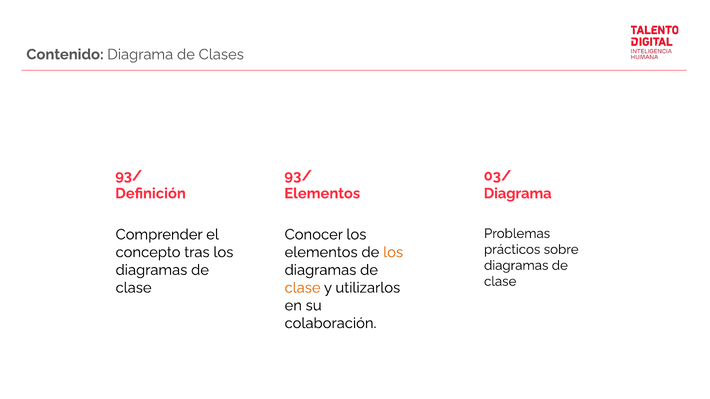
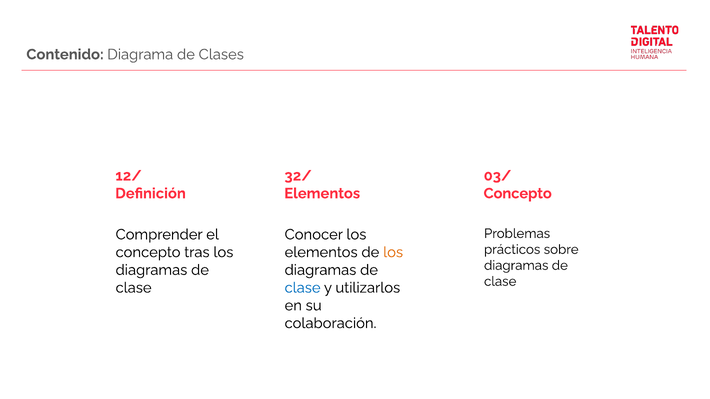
93/ at (129, 176): 93/ -> 12/
93/ at (298, 176): 93/ -> 32/
Diagrama at (518, 194): Diagrama -> Concepto
clase at (303, 288) colour: orange -> blue
